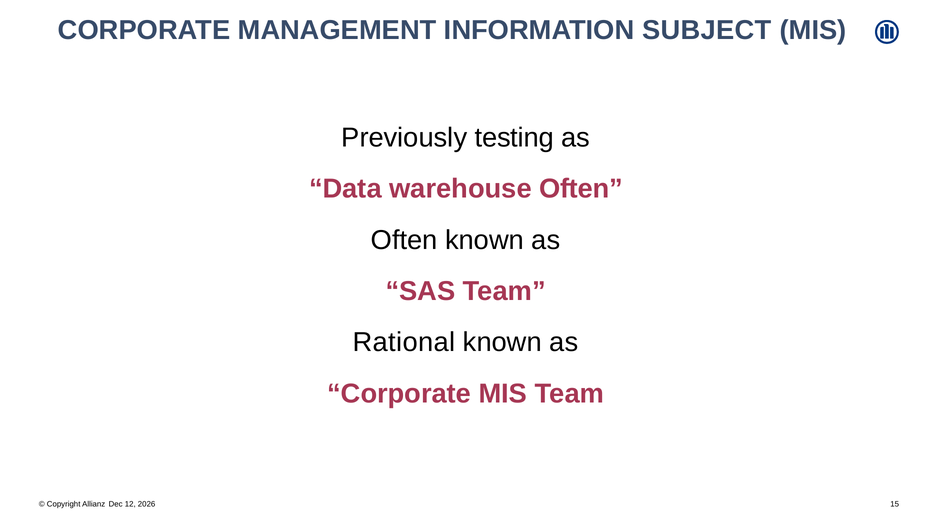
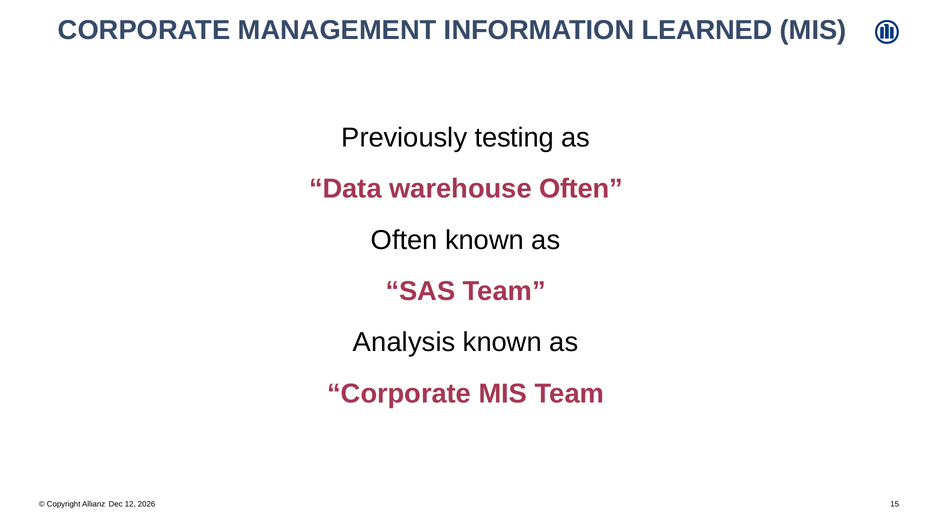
SUBJECT: SUBJECT -> LEARNED
Rational: Rational -> Analysis
